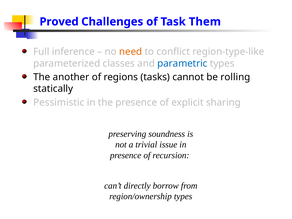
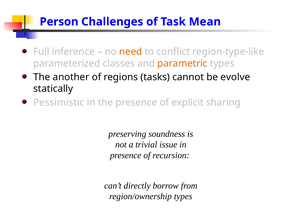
Proved: Proved -> Person
Them: Them -> Mean
parametric colour: blue -> orange
rolling: rolling -> evolve
